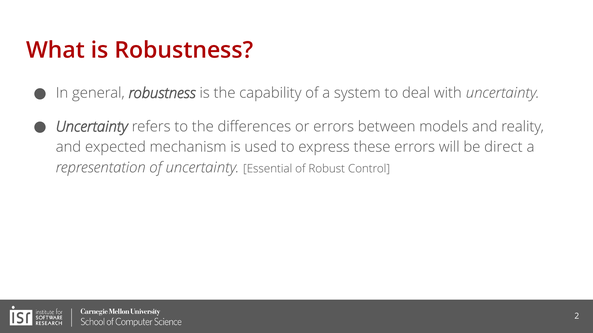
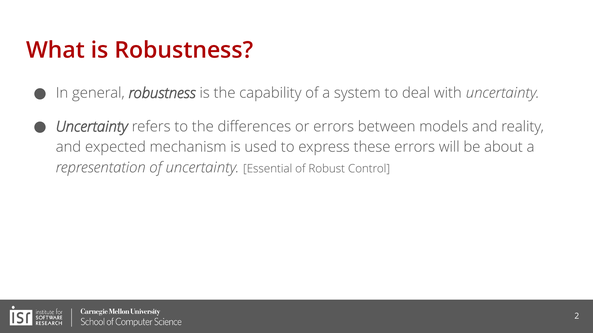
direct: direct -> about
